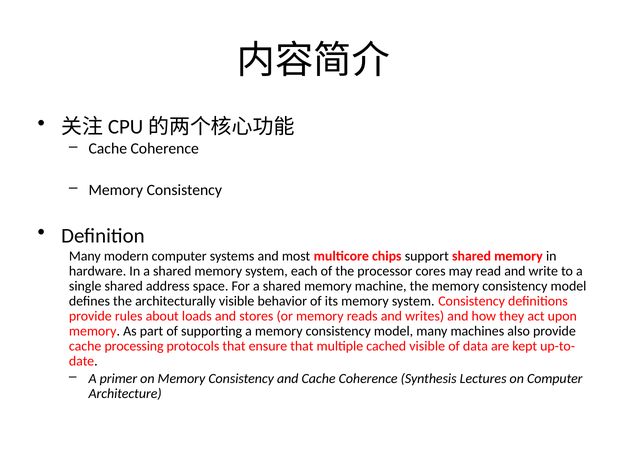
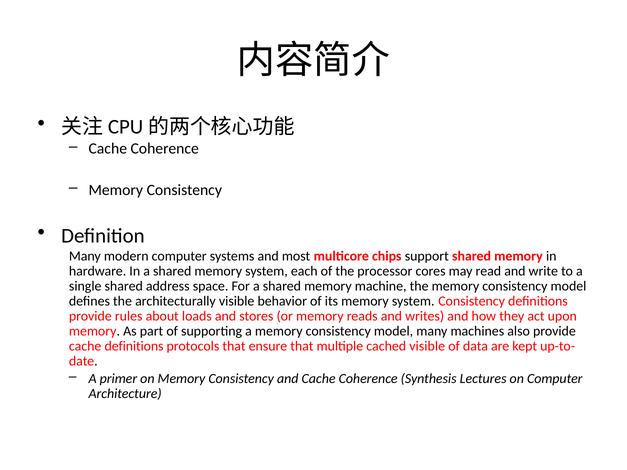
cache processing: processing -> definitions
